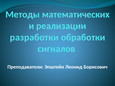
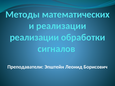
разработки at (34, 37): разработки -> реализации
